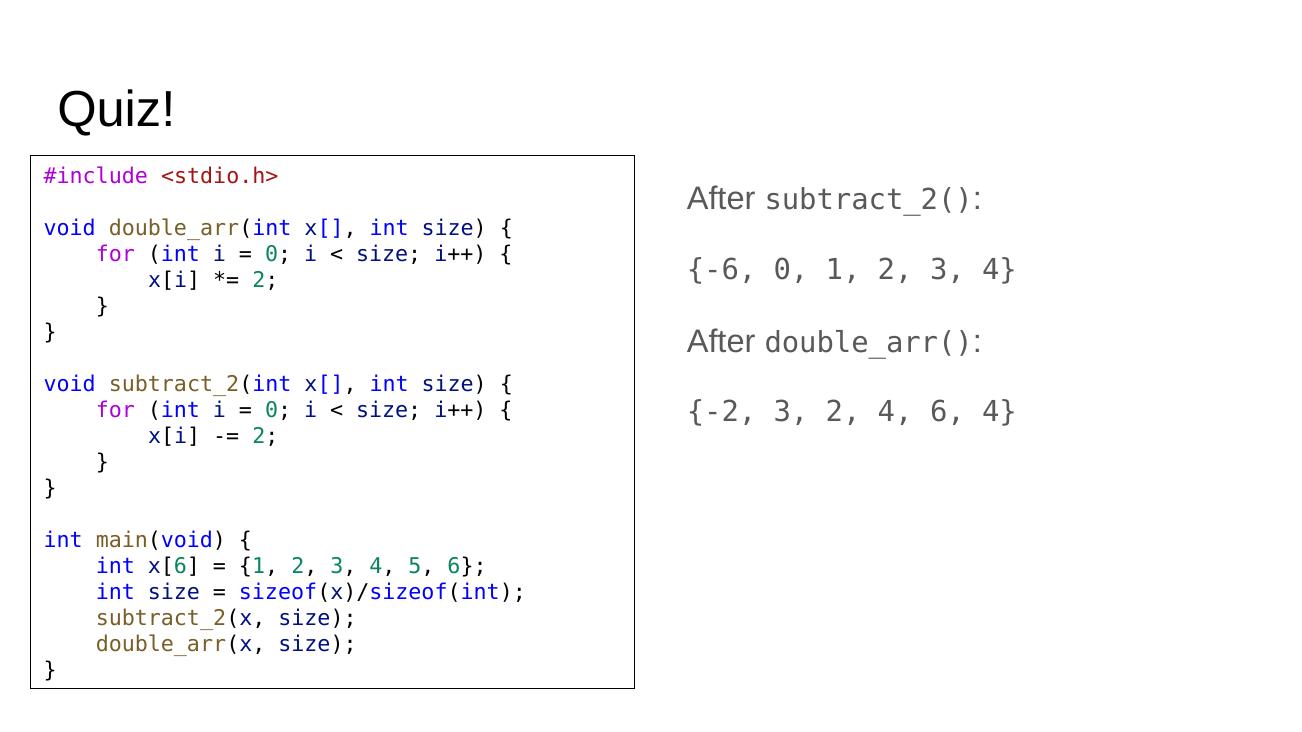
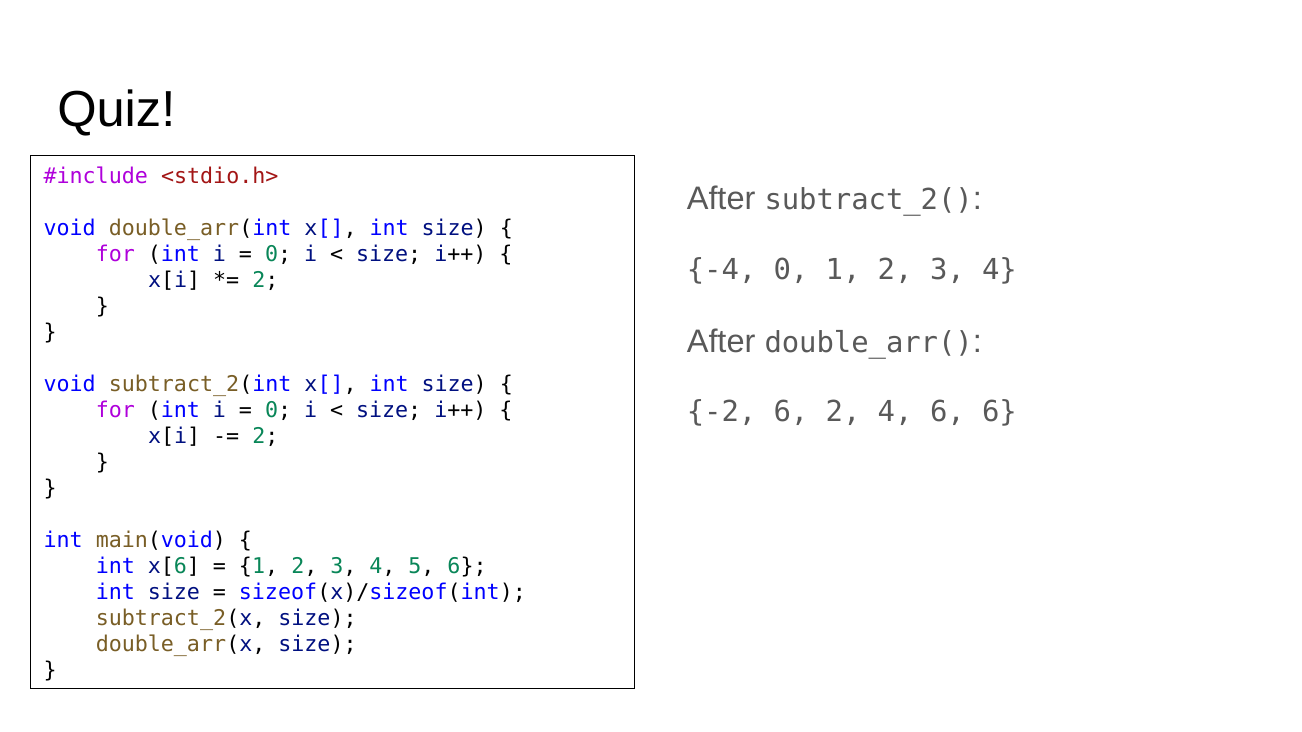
-6: -6 -> -4
-2 3: 3 -> 6
6 4: 4 -> 6
